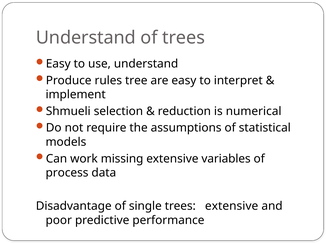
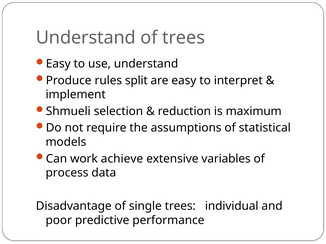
tree: tree -> split
numerical: numerical -> maximum
missing: missing -> achieve
trees extensive: extensive -> individual
